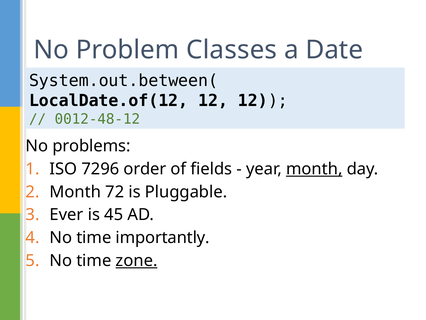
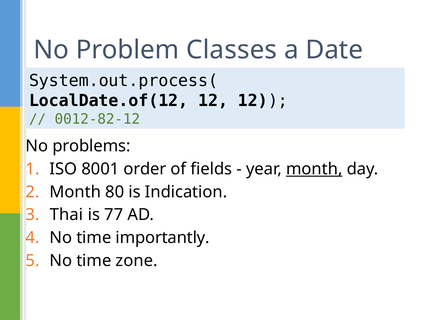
System.out.between(: System.out.between( -> System.out.process(
0012-48-12: 0012-48-12 -> 0012-82-12
7296: 7296 -> 8001
72: 72 -> 80
Pluggable: Pluggable -> Indication
Ever: Ever -> Thai
45: 45 -> 77
zone underline: present -> none
